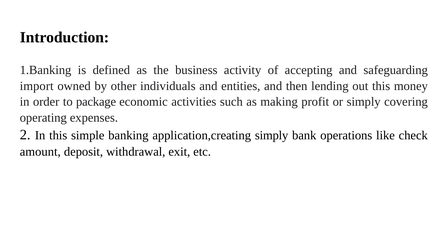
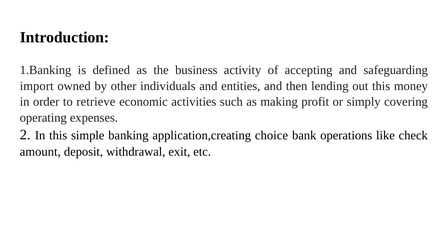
package: package -> retrieve
application,creating simply: simply -> choice
